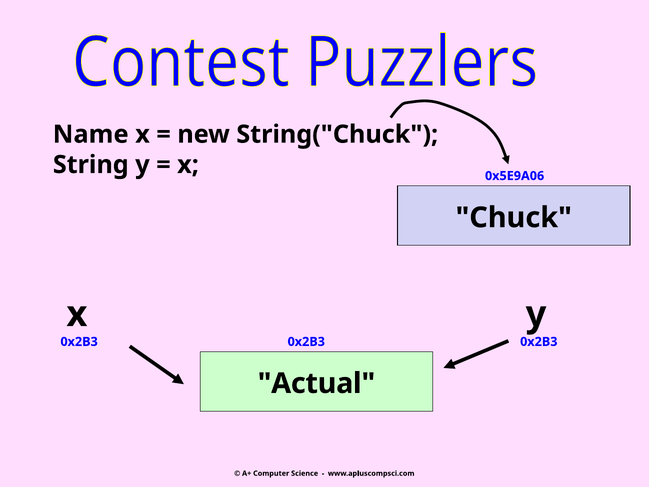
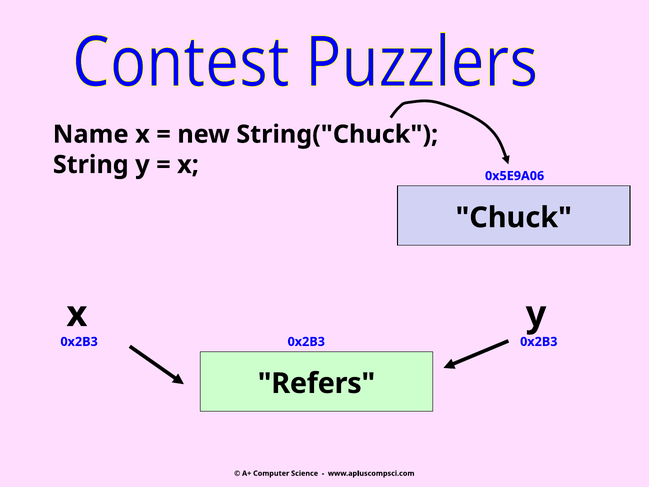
Actual: Actual -> Refers
